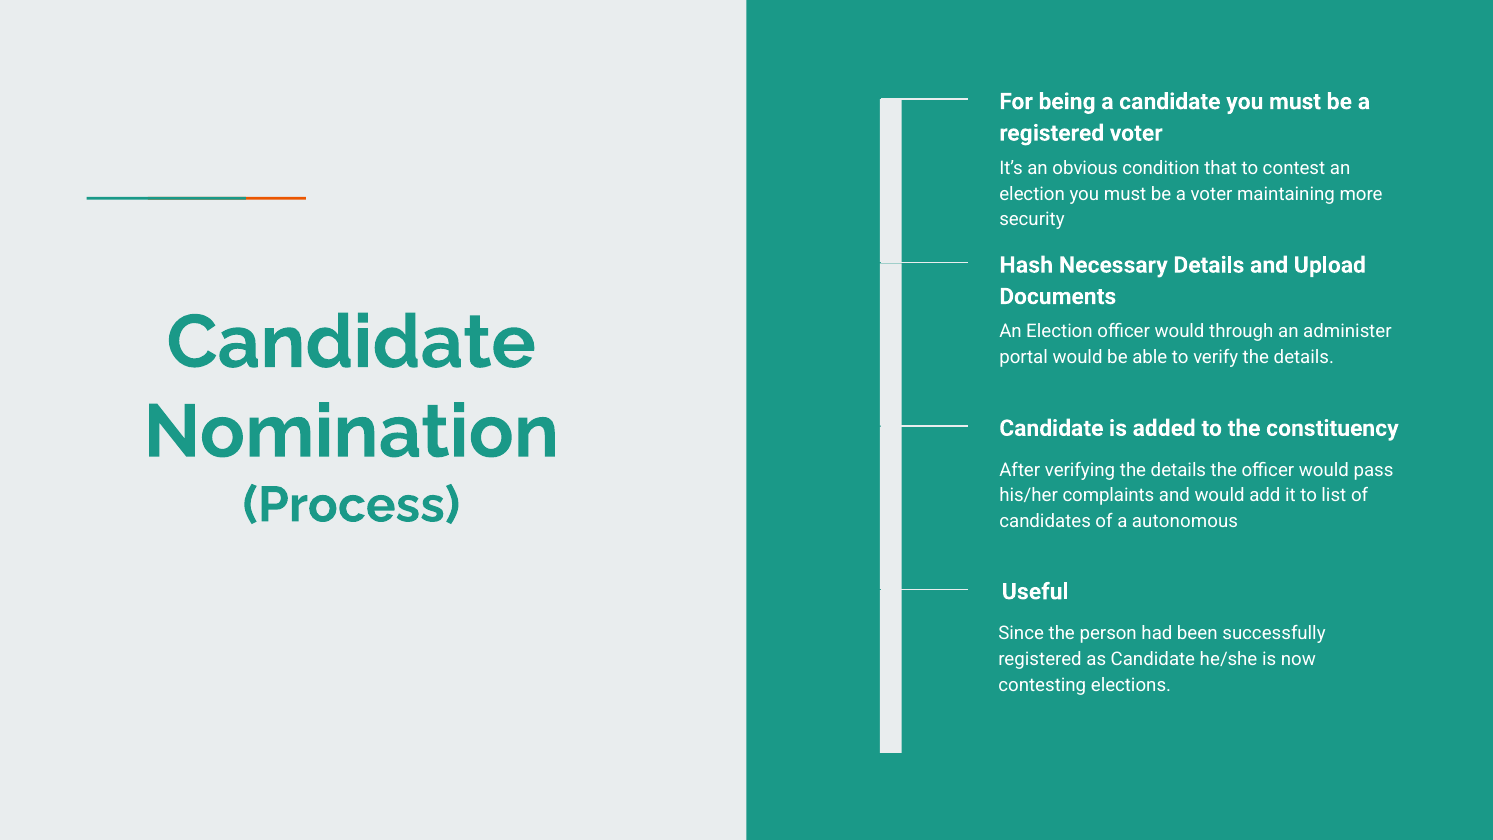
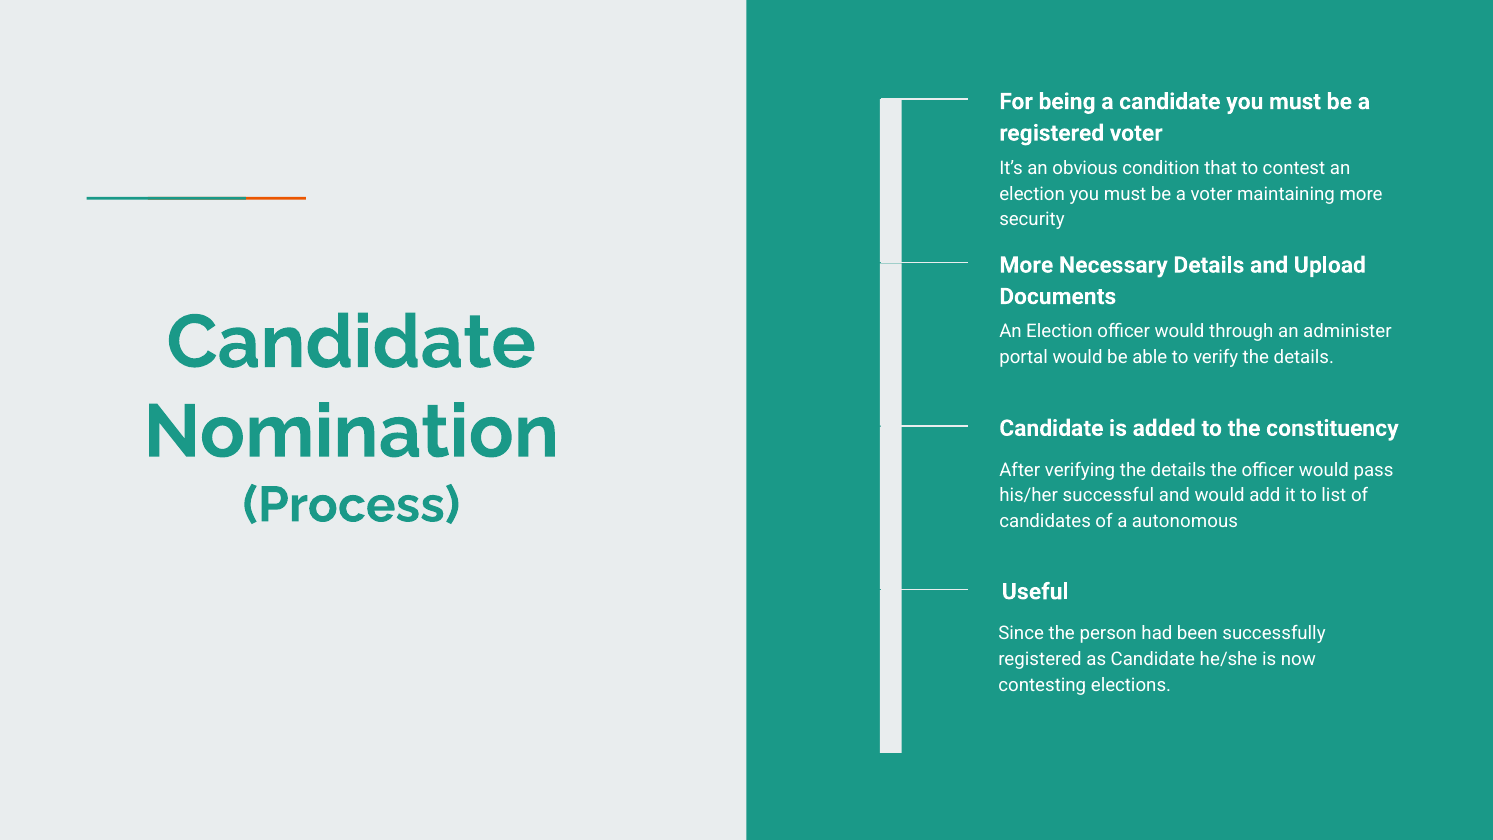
Hash at (1026, 265): Hash -> More
complaints: complaints -> successful
